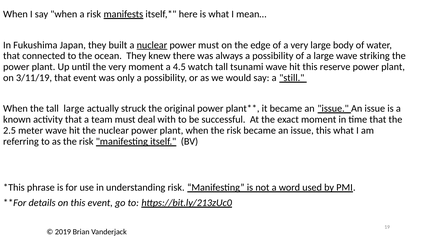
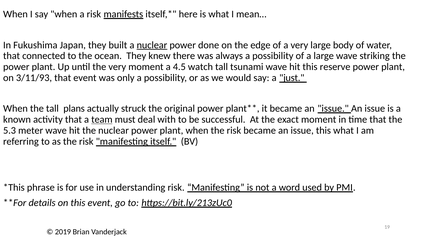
power must: must -> done
3/11/19: 3/11/19 -> 3/11/93
still: still -> just
tall large: large -> plans
team underline: none -> present
2.5: 2.5 -> 5.3
